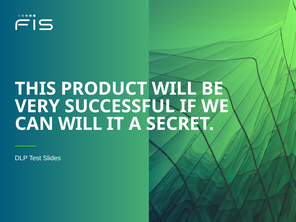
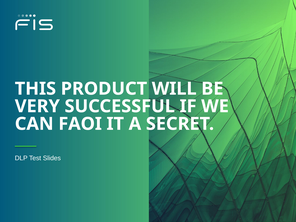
CAN WILL: WILL -> FAOI
